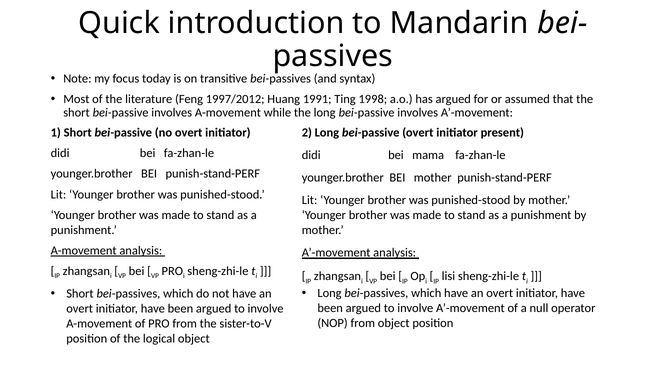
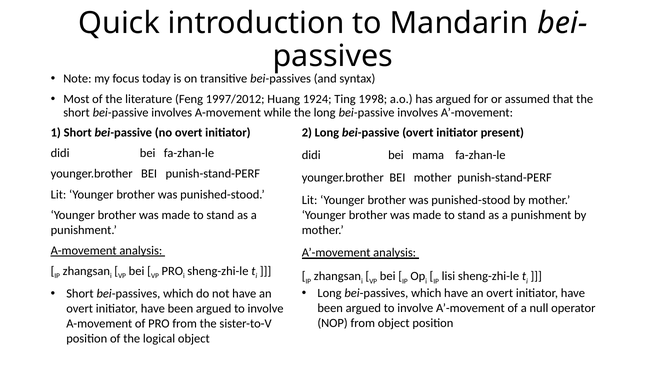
1991: 1991 -> 1924
